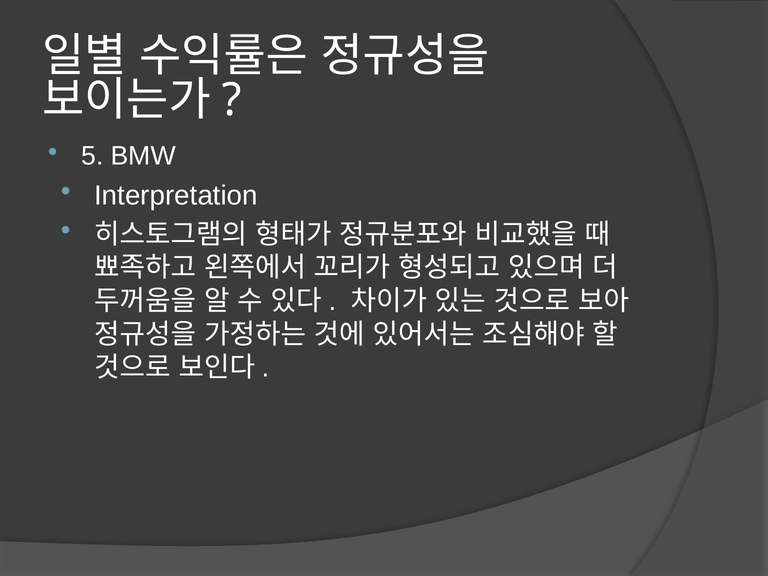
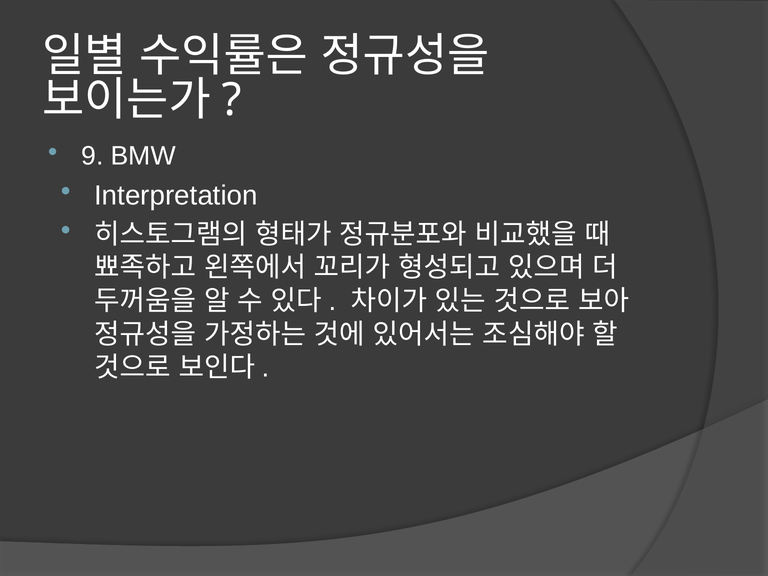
5: 5 -> 9
